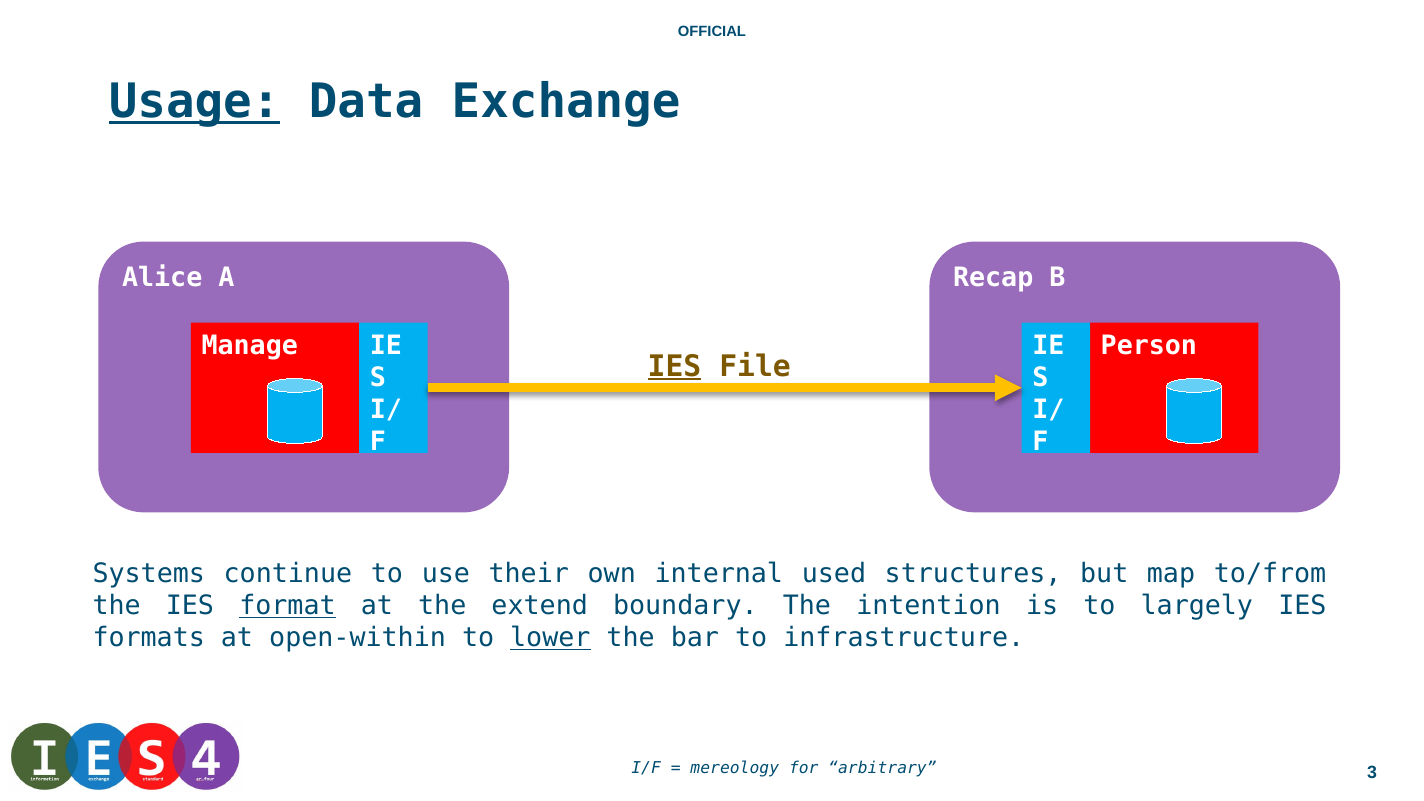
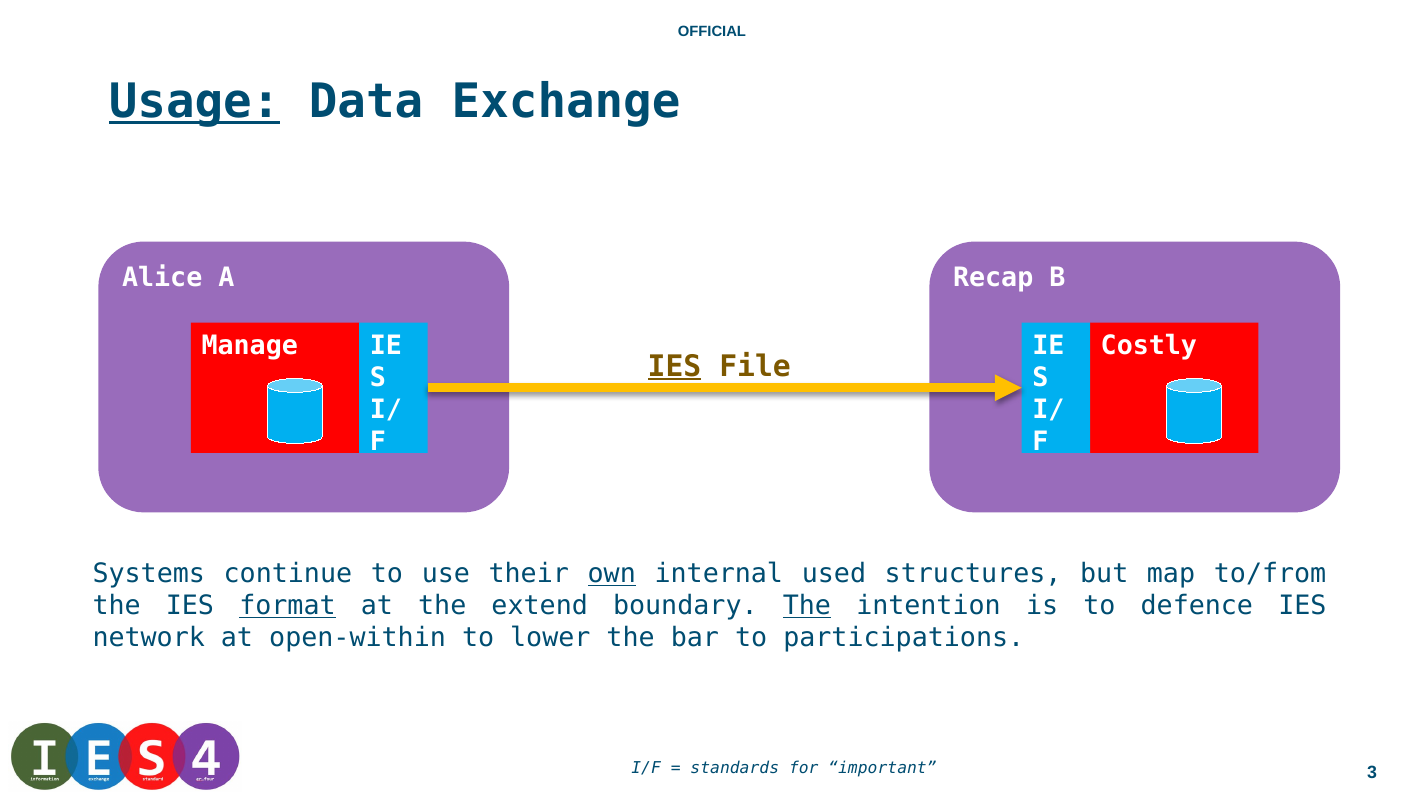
Person: Person -> Costly
own underline: none -> present
The at (807, 606) underline: none -> present
largely: largely -> defence
formats: formats -> network
lower underline: present -> none
infrastructure: infrastructure -> participations
mereology: mereology -> standards
arbitrary: arbitrary -> important
